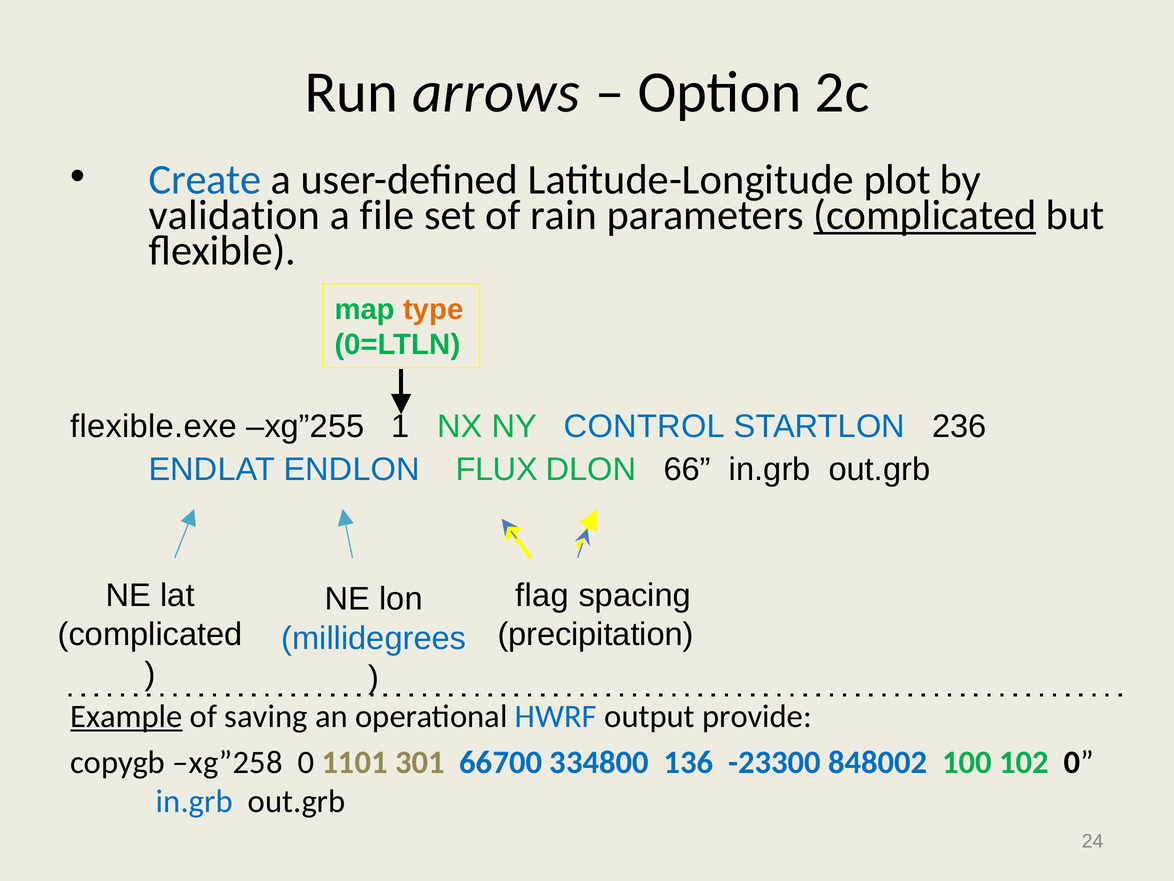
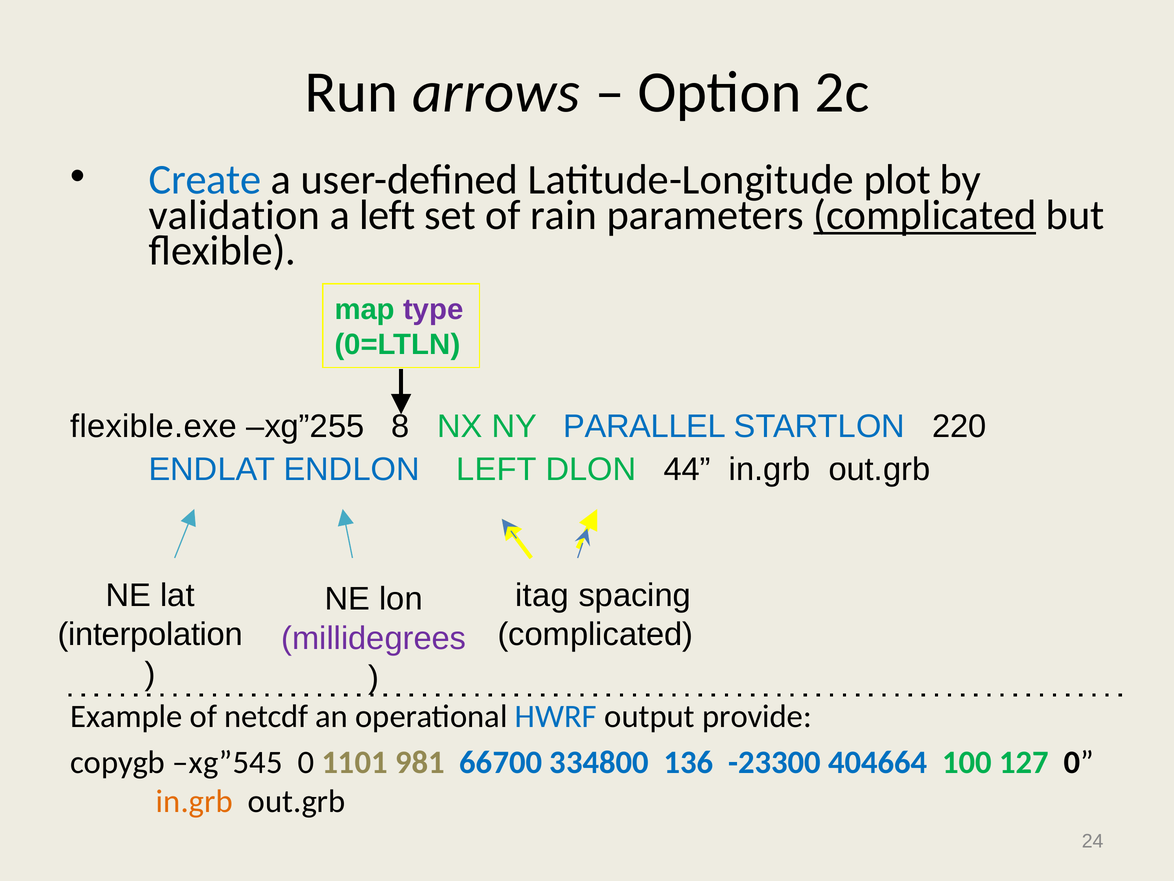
a file: file -> left
type colour: orange -> purple
1: 1 -> 8
CONTROL: CONTROL -> PARALLEL
236: 236 -> 220
ENDLON FLUX: FLUX -> LEFT
66: 66 -> 44
flag: flag -> itag
complicated at (150, 634): complicated -> interpolation
precipitation at (596, 634): precipitation -> complicated
millidegrees colour: blue -> purple
Example underline: present -> none
saving: saving -> netcdf
xg”258: xg”258 -> xg”545
301: 301 -> 981
848002: 848002 -> 404664
102: 102 -> 127
in.grb at (194, 801) colour: blue -> orange
